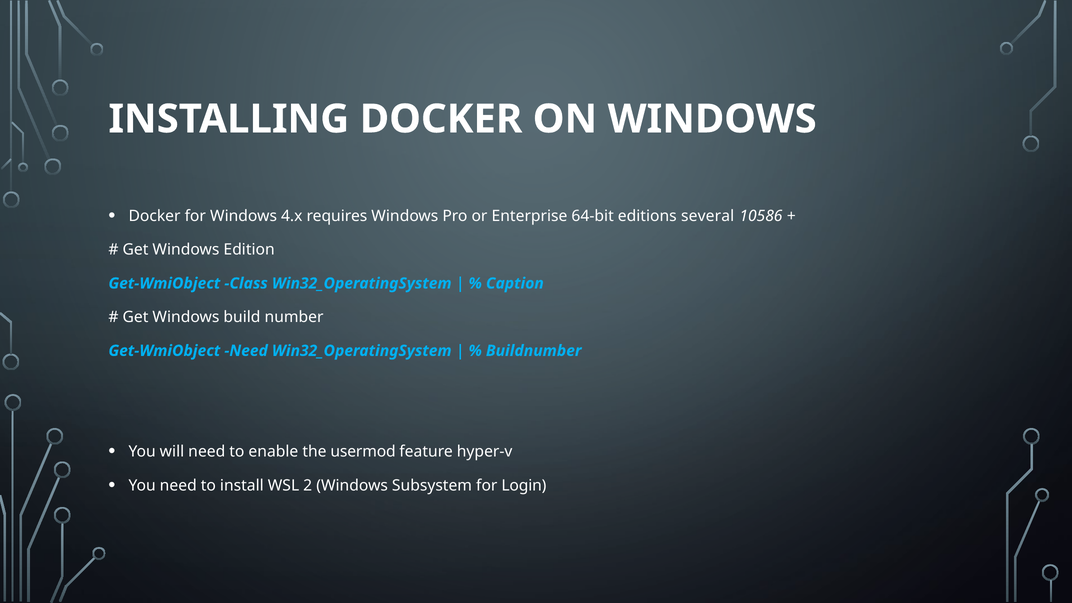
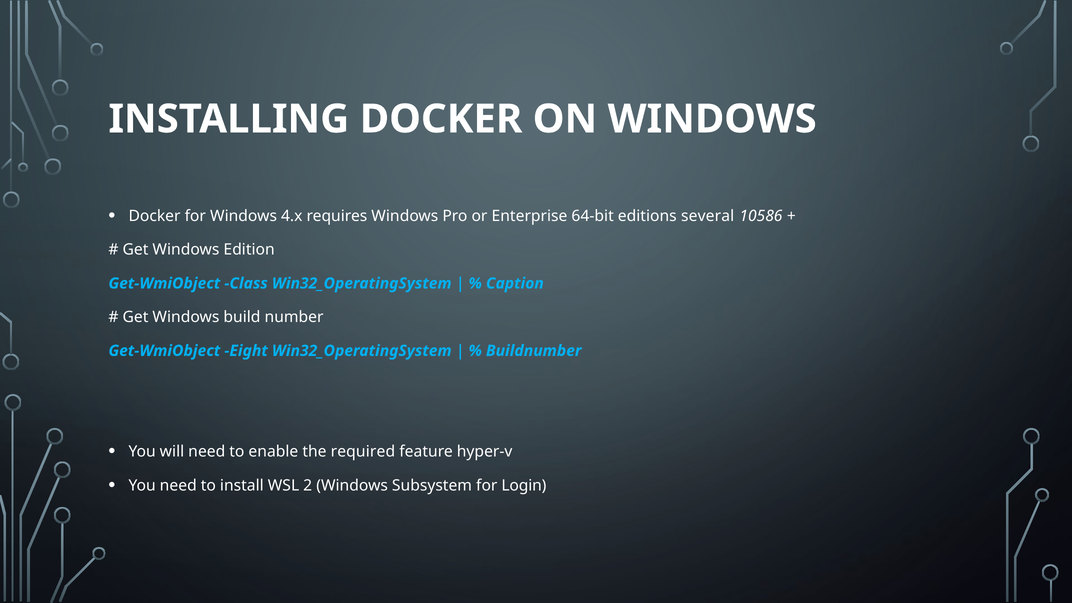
Get-WmiObject Need: Need -> Eight
usermod: usermod -> required
